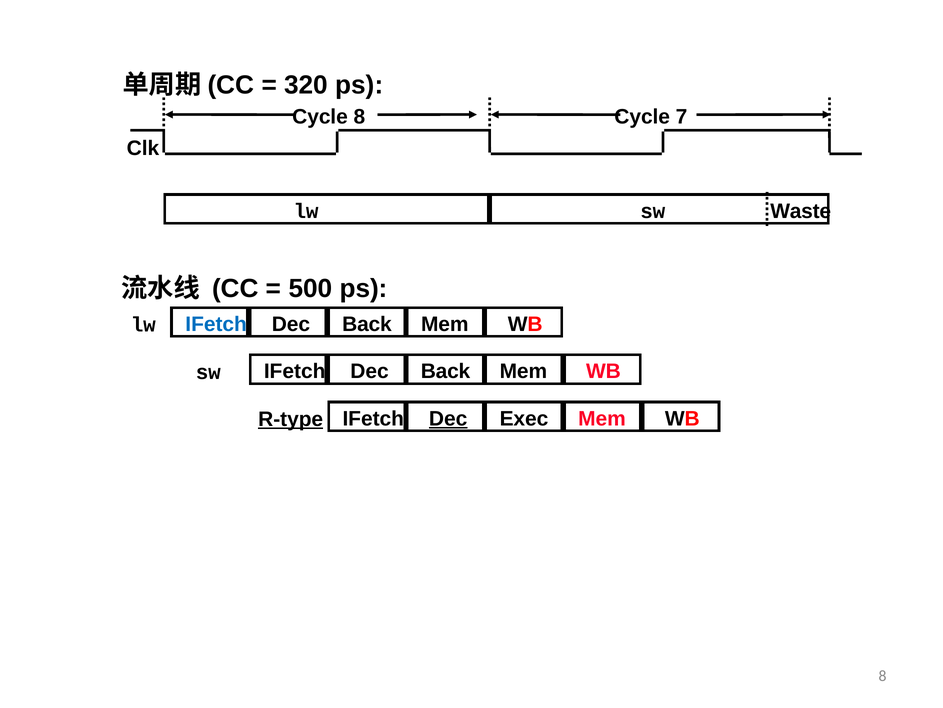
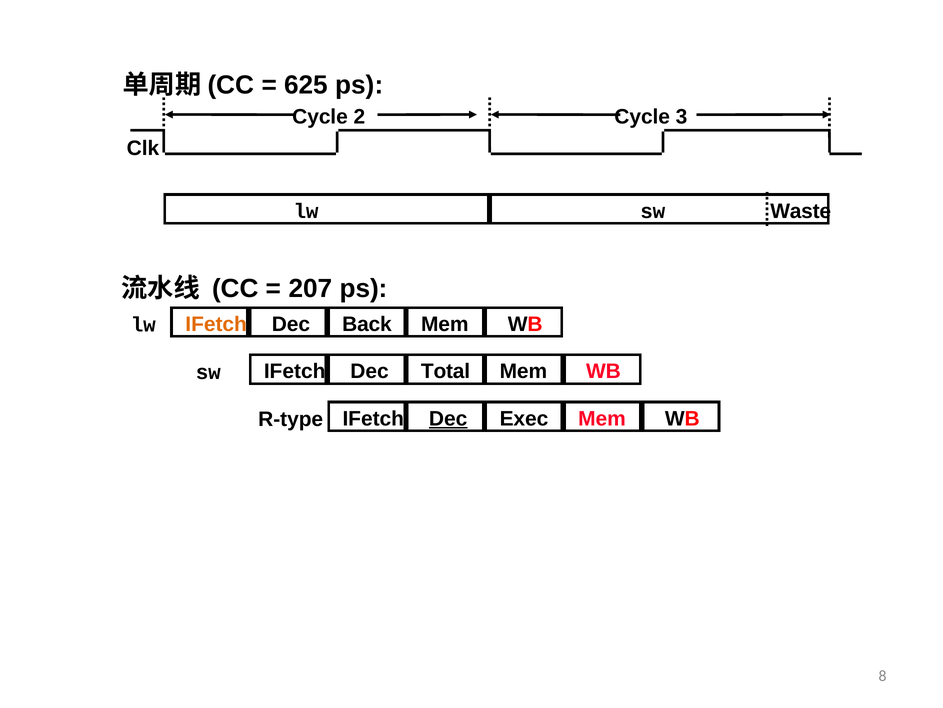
320: 320 -> 625
Cycle 8: 8 -> 2
7: 7 -> 3
500: 500 -> 207
IFetch at (216, 324) colour: blue -> orange
Back at (446, 371): Back -> Total
R-type underline: present -> none
